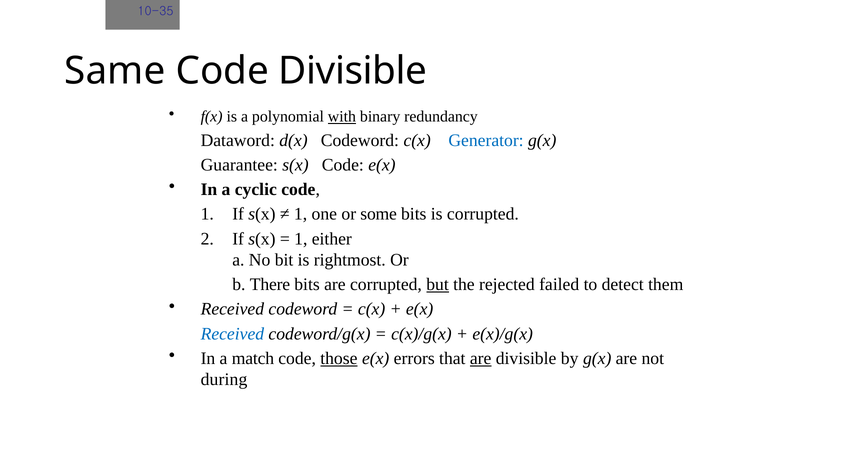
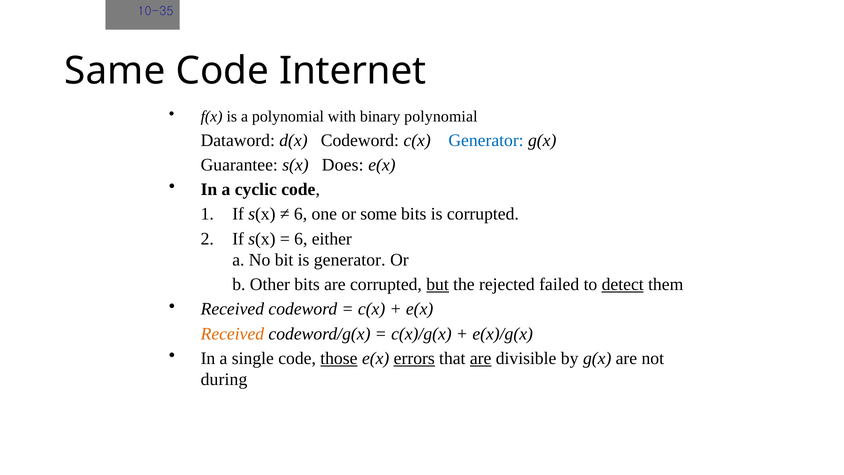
Code Divisible: Divisible -> Internet
with underline: present -> none
binary redundancy: redundancy -> polynomial
s(x Code: Code -> Does
1 at (301, 214): 1 -> 6
1 at (301, 239): 1 -> 6
is rightmost: rightmost -> generator
There: There -> Other
detect underline: none -> present
Received at (232, 334) colour: blue -> orange
match: match -> single
errors underline: none -> present
